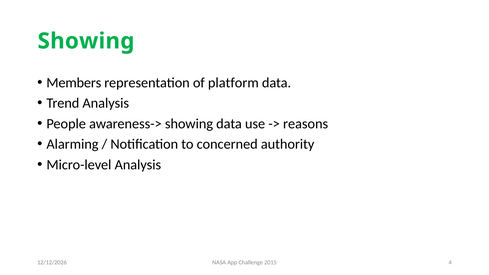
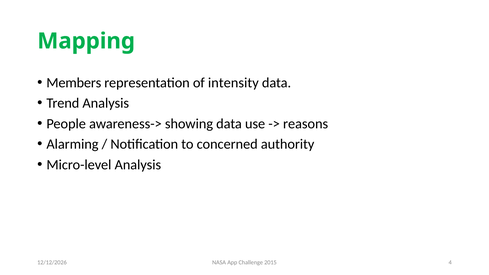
Showing at (86, 41): Showing -> Mapping
platform: platform -> intensity
